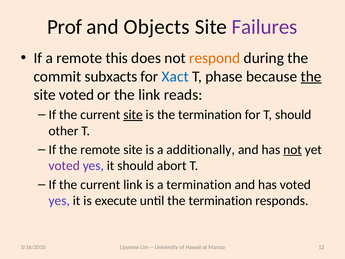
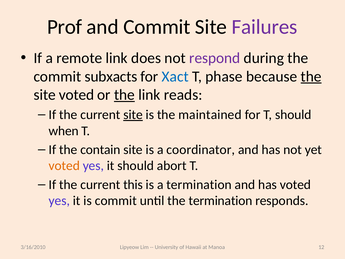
and Objects: Objects -> Commit
remote this: this -> link
respond colour: orange -> purple
the at (124, 95) underline: none -> present
is the termination: termination -> maintained
other: other -> when
the remote: remote -> contain
additionally: additionally -> coordinator
not at (293, 150) underline: present -> none
voted at (64, 166) colour: purple -> orange
current link: link -> this
is execute: execute -> commit
